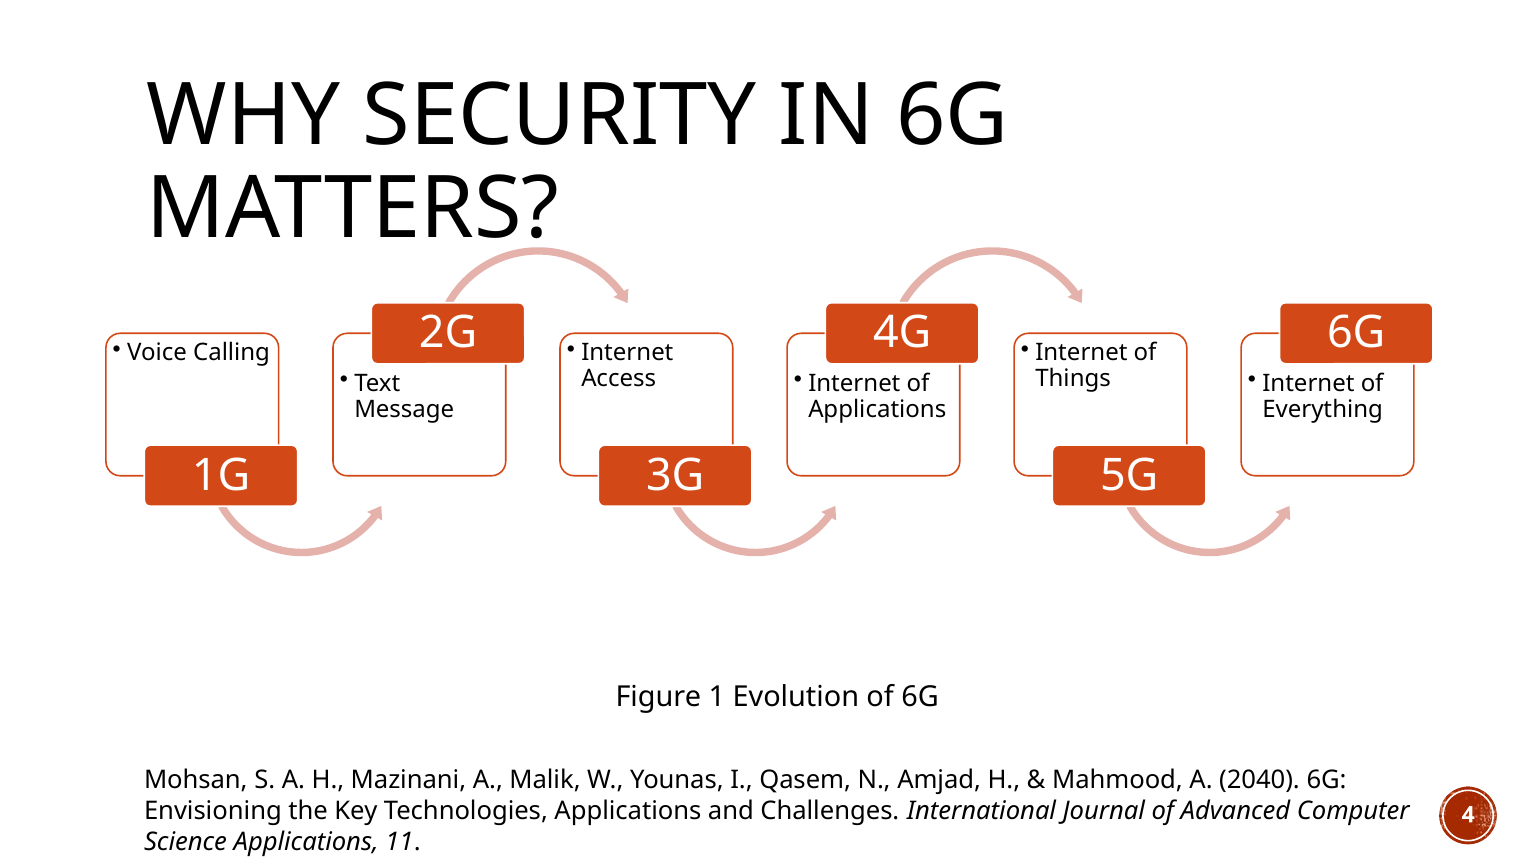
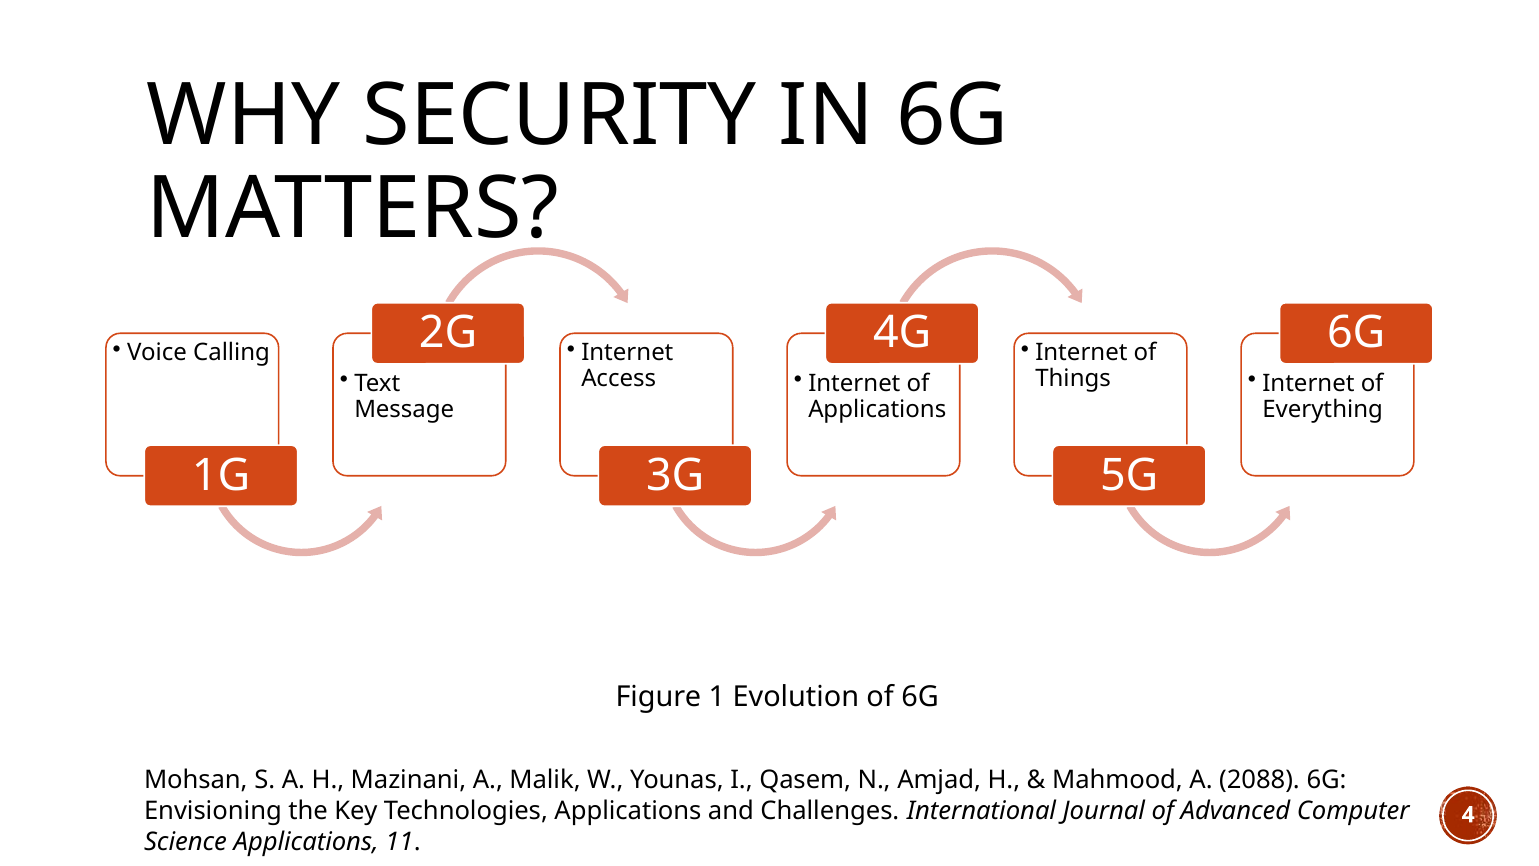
2040: 2040 -> 2088
